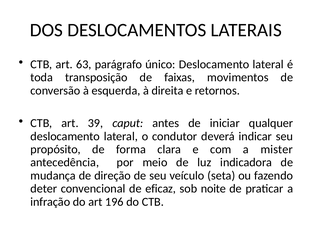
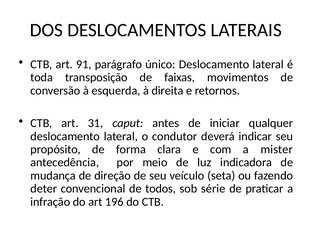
63: 63 -> 91
39: 39 -> 31
eficaz: eficaz -> todos
noite: noite -> série
